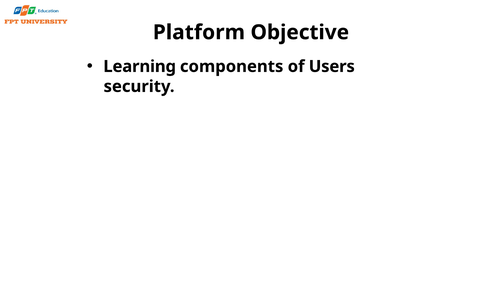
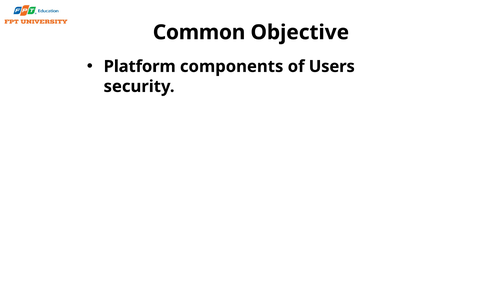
Platform: Platform -> Common
Learning: Learning -> Platform
